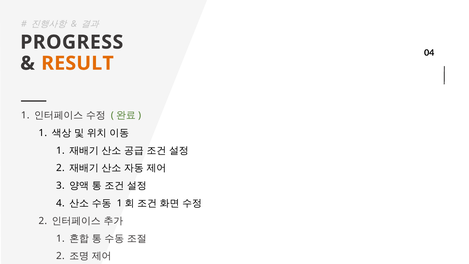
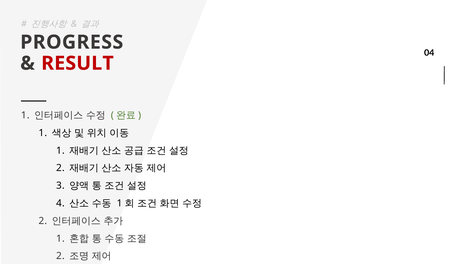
RESULT colour: orange -> red
